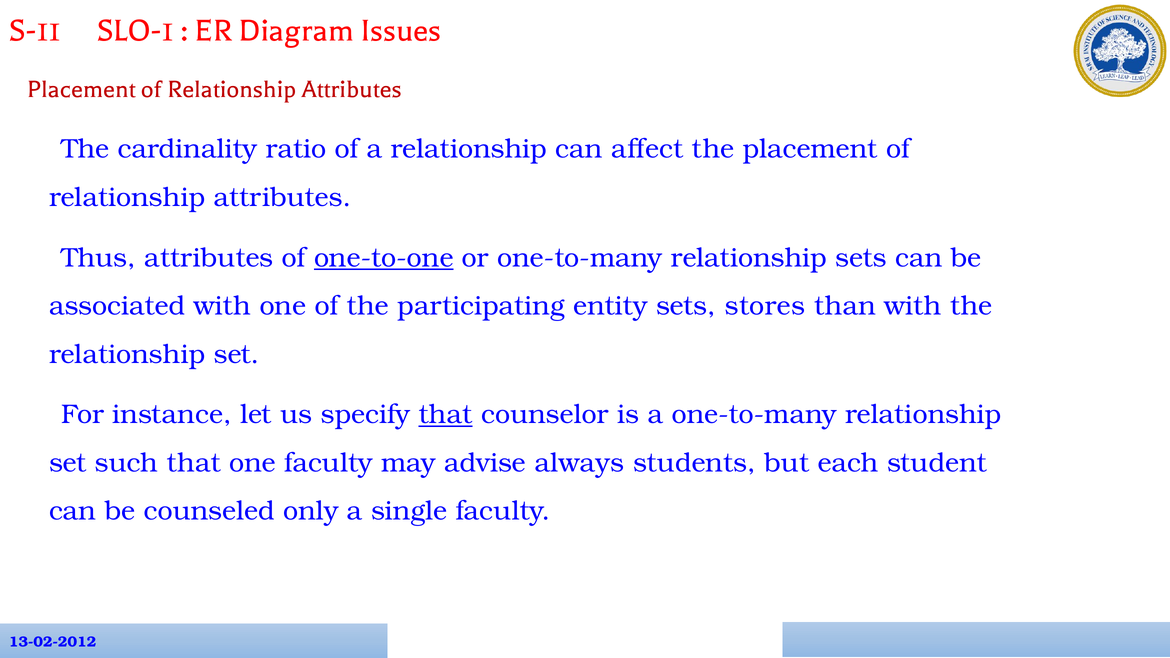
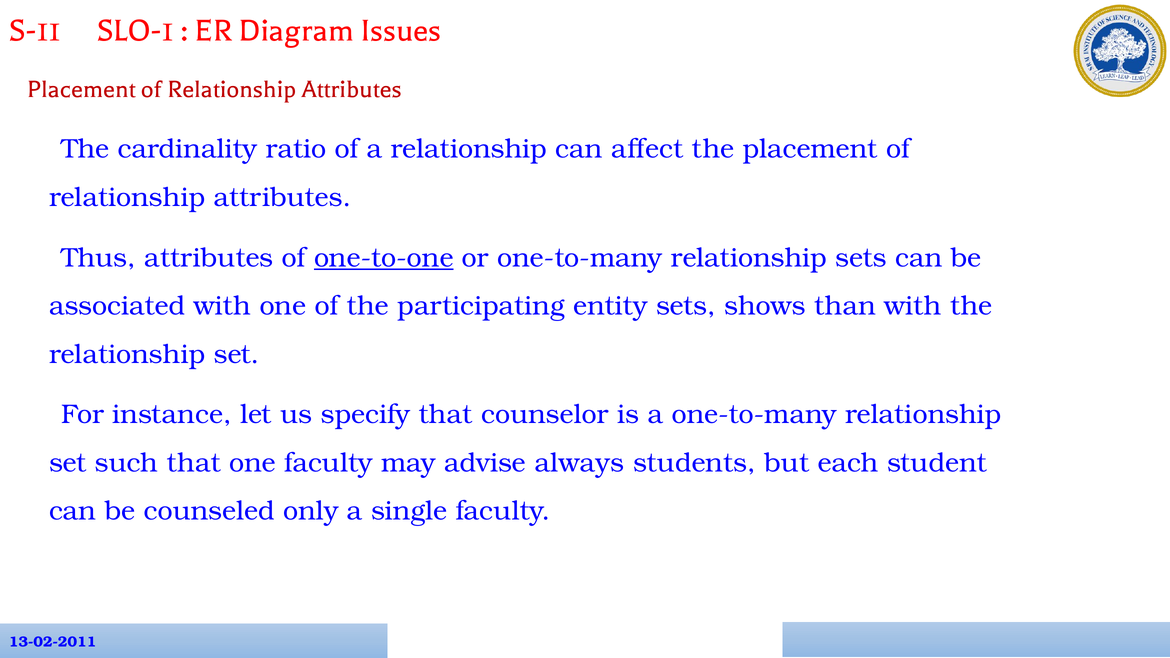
stores: stores -> shows
that at (446, 415) underline: present -> none
13-02-2012: 13-02-2012 -> 13-02-2011
